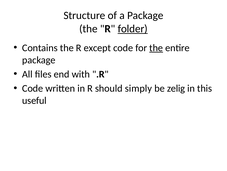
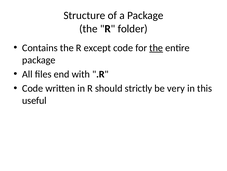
folder underline: present -> none
simply: simply -> strictly
zelig: zelig -> very
